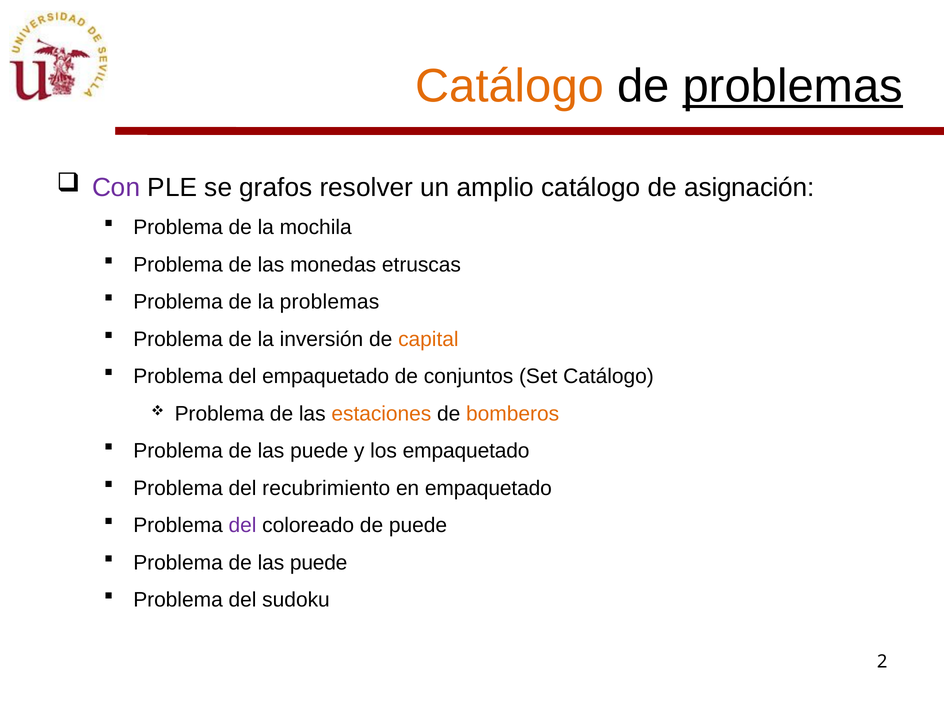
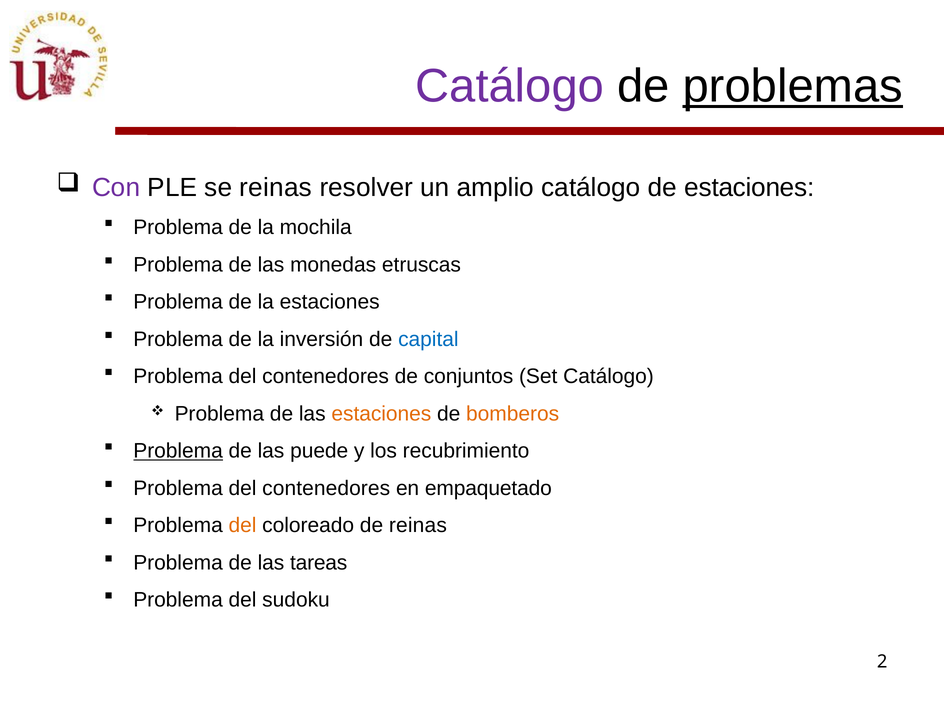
Catálogo at (510, 86) colour: orange -> purple
se grafos: grafos -> reinas
de asignación: asignación -> estaciones
la problemas: problemas -> estaciones
capital colour: orange -> blue
empaquetado at (326, 376): empaquetado -> contenedores
Problema at (178, 451) underline: none -> present
los empaquetado: empaquetado -> recubrimiento
recubrimiento at (326, 488): recubrimiento -> contenedores
del at (243, 525) colour: purple -> orange
de puede: puede -> reinas
puede at (319, 563): puede -> tareas
